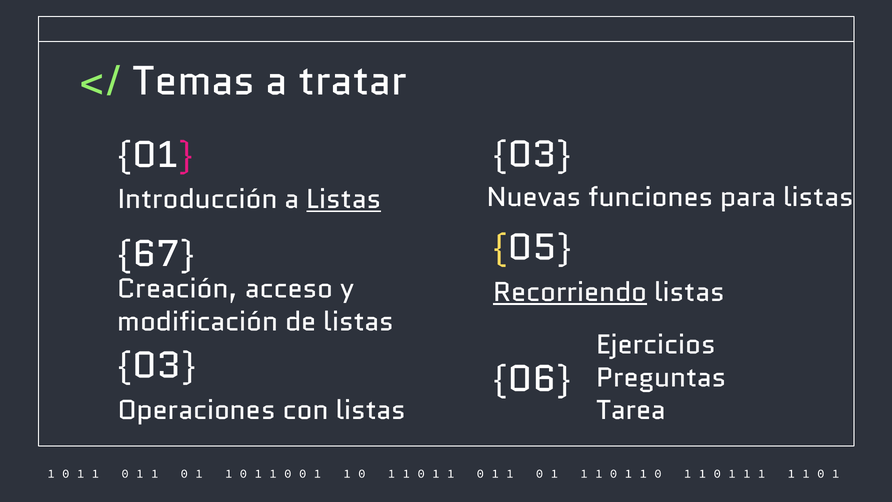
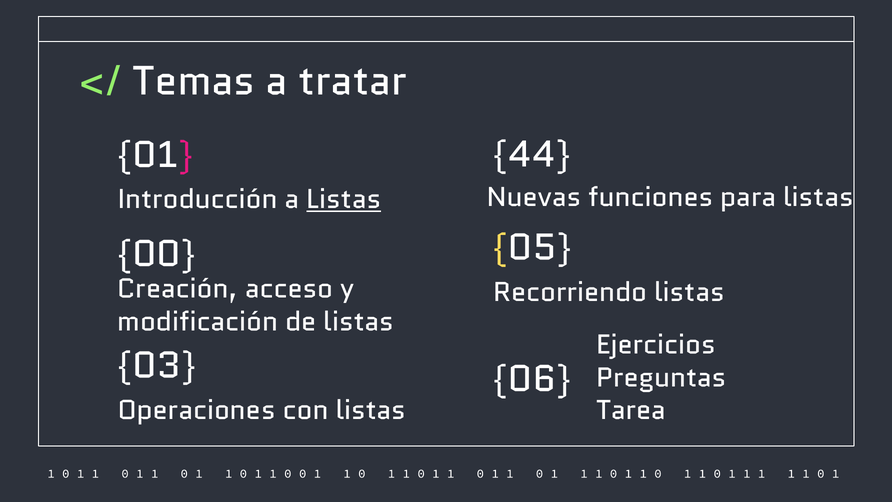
03 at (532, 155): 03 -> 44
67: 67 -> 00
Recorriendo underline: present -> none
